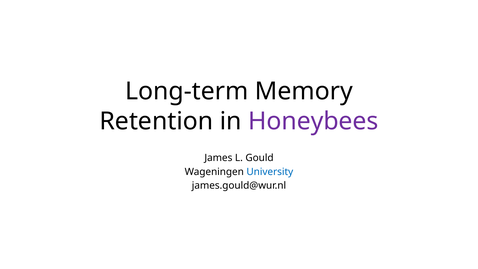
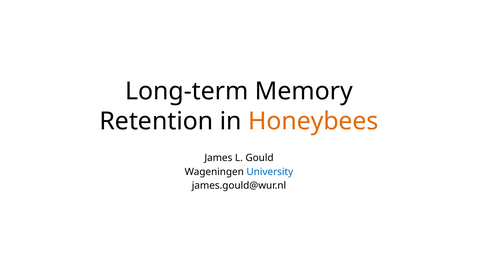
Honeybees colour: purple -> orange
